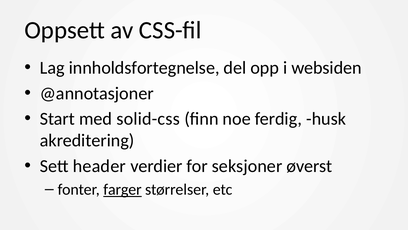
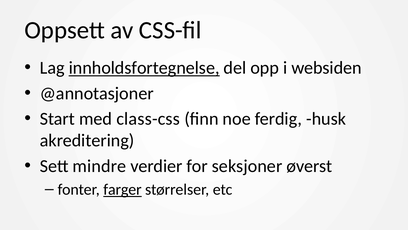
innholdsfortegnelse underline: none -> present
solid-css: solid-css -> class-css
header: header -> mindre
